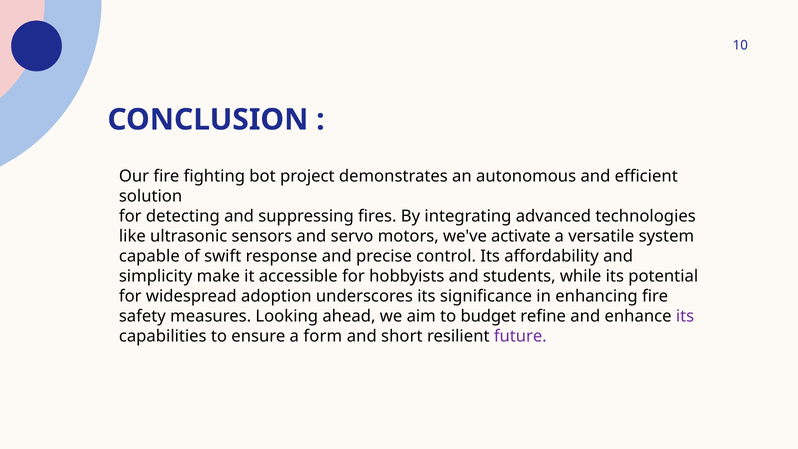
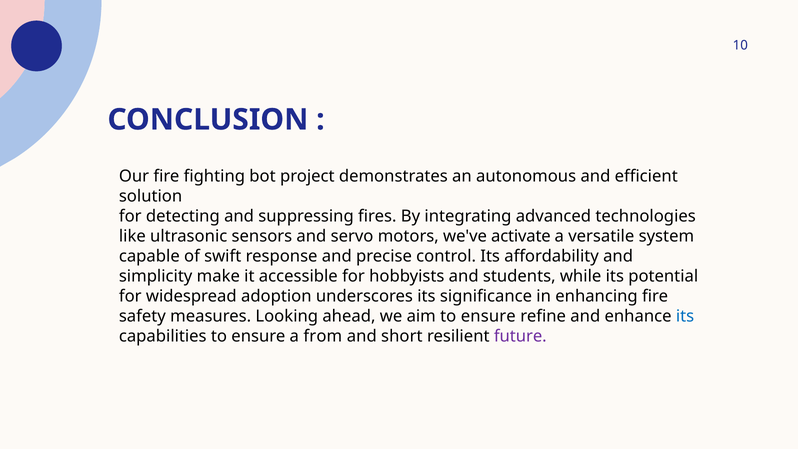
aim to budget: budget -> ensure
its at (685, 316) colour: purple -> blue
form: form -> from
